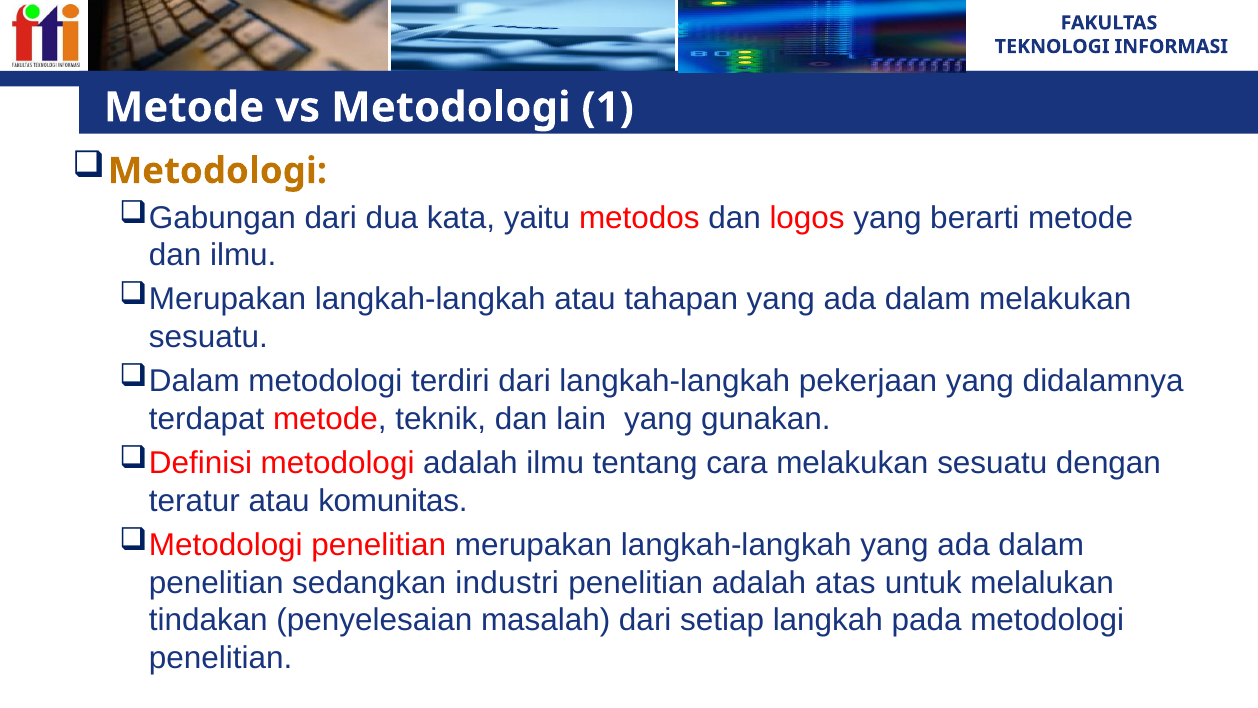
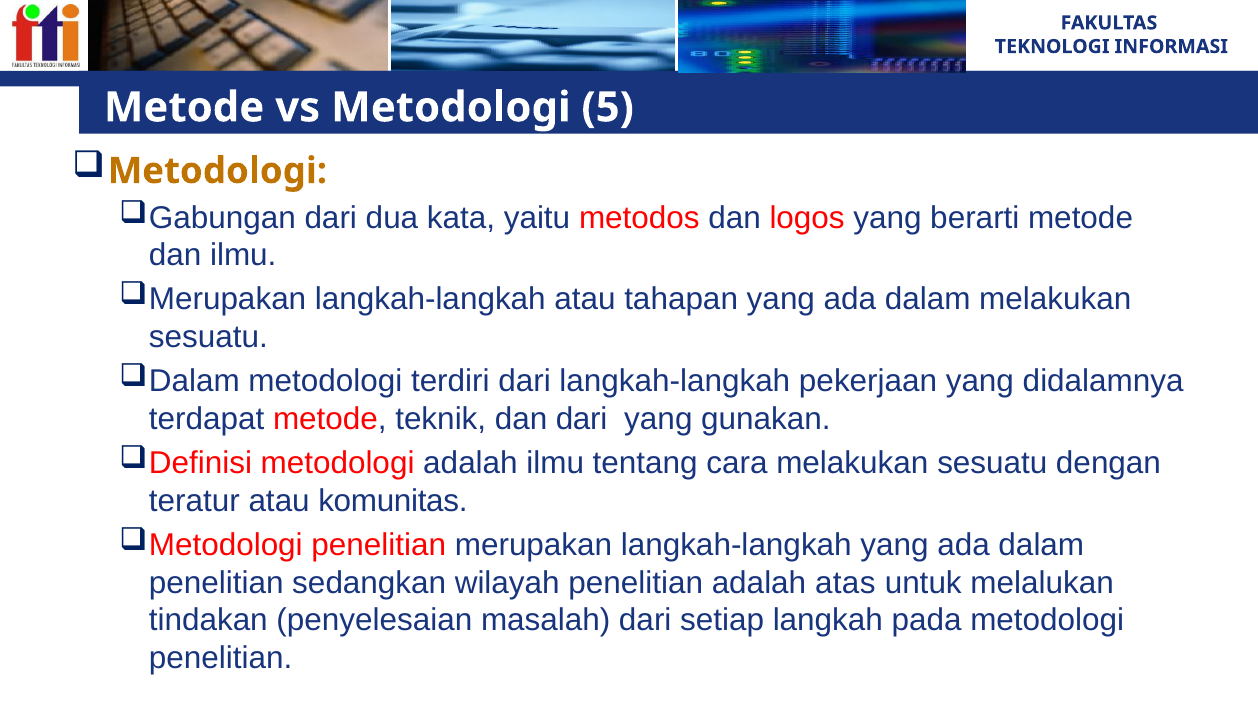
1: 1 -> 5
dan lain: lain -> dari
industri: industri -> wilayah
